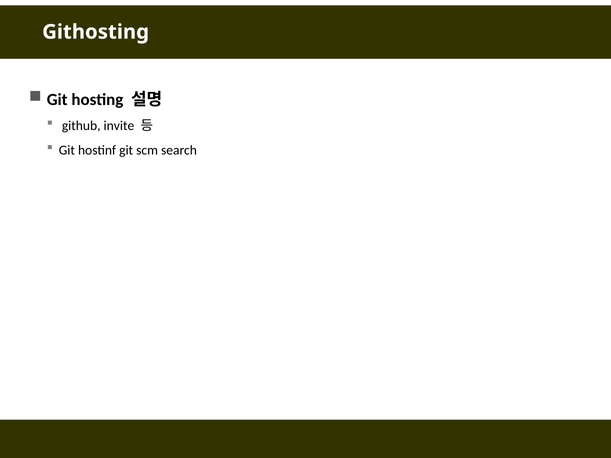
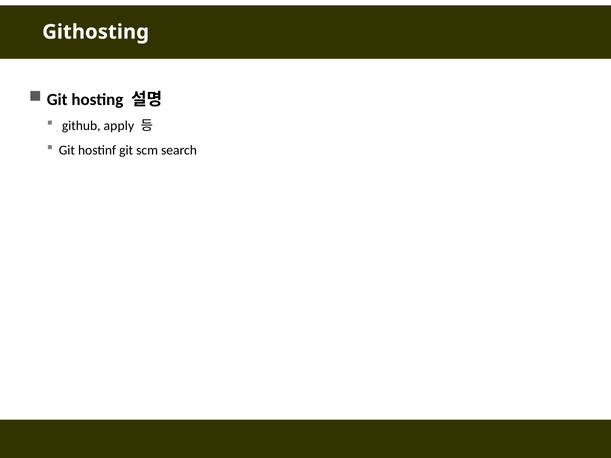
invite: invite -> apply
